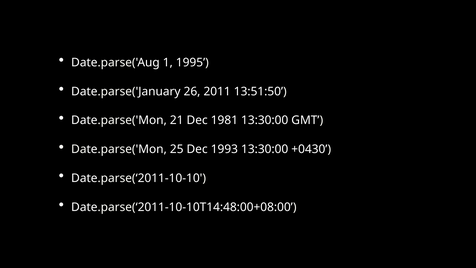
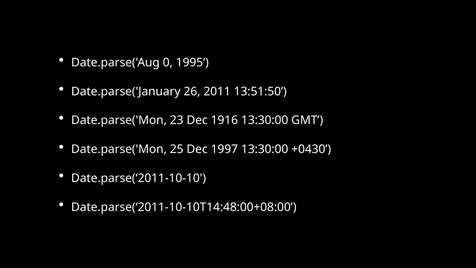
1: 1 -> 0
21: 21 -> 23
1981: 1981 -> 1916
1993: 1993 -> 1997
